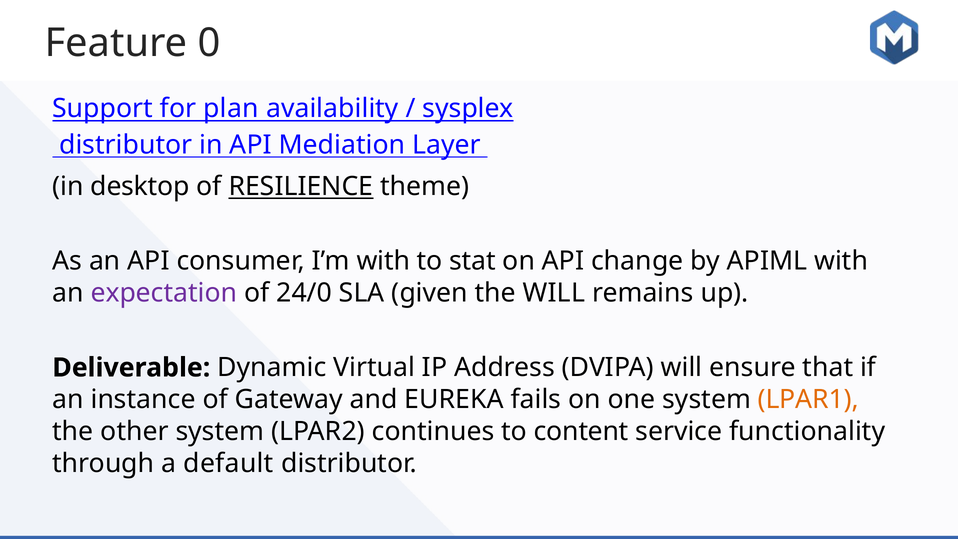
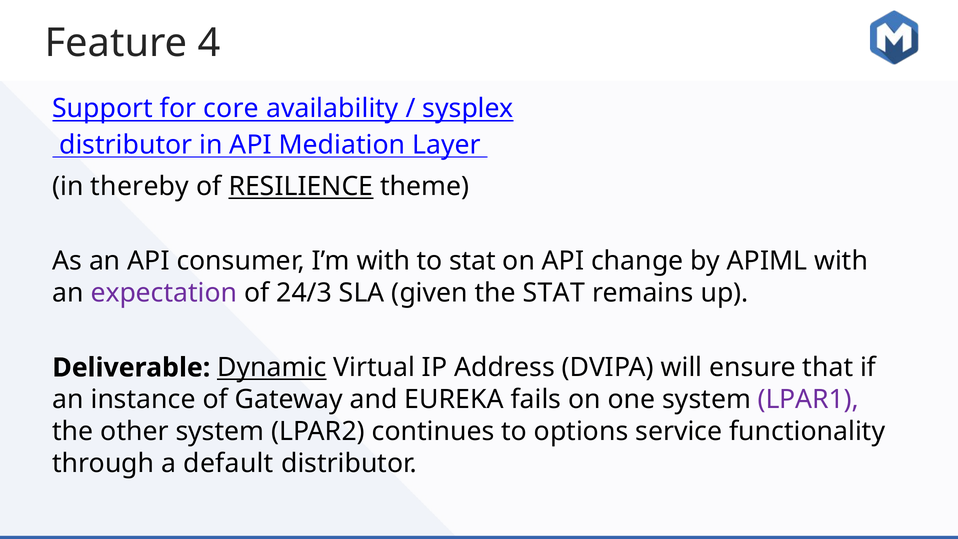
0: 0 -> 4
plan: plan -> core
desktop: desktop -> thereby
24/0: 24/0 -> 24/3
the WILL: WILL -> STAT
Dynamic underline: none -> present
LPAR1 colour: orange -> purple
content: content -> options
